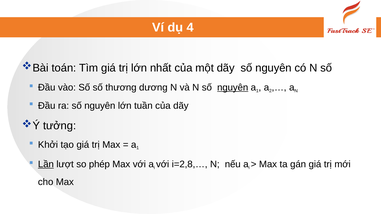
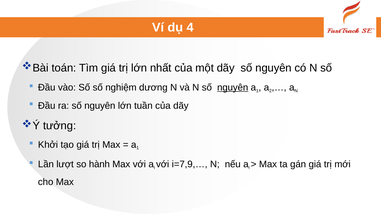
thương: thương -> nghiệm
Lần underline: present -> none
phép: phép -> hành
i=2,8,…: i=2,8,… -> i=7,9,…
